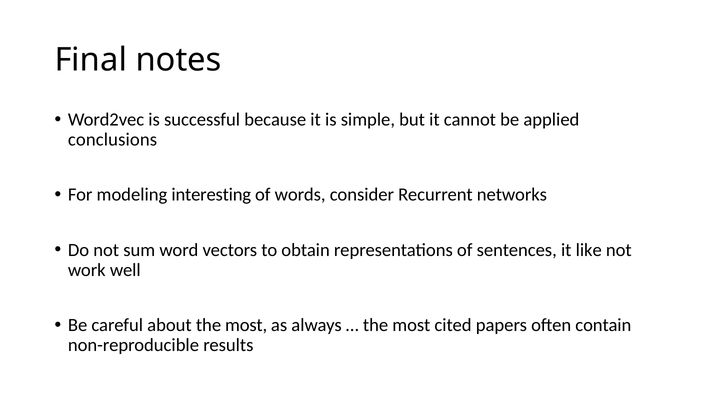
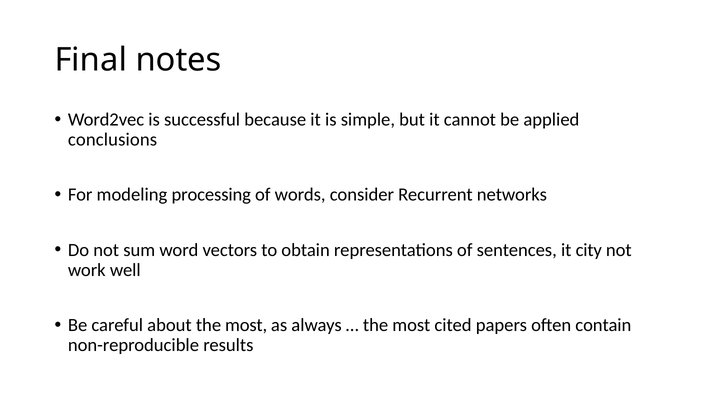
interesting: interesting -> processing
like: like -> city
